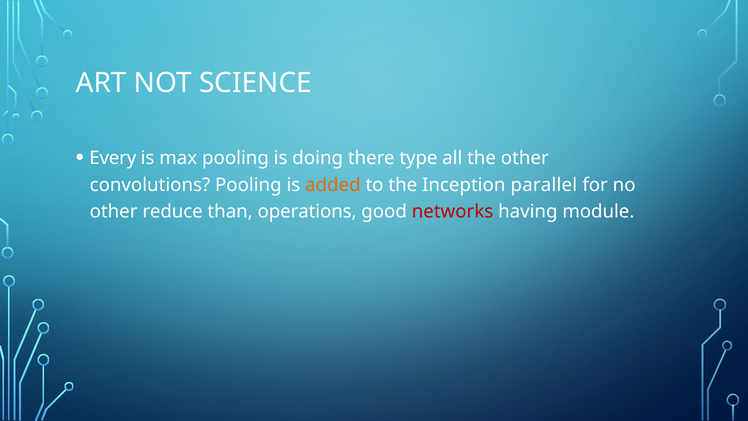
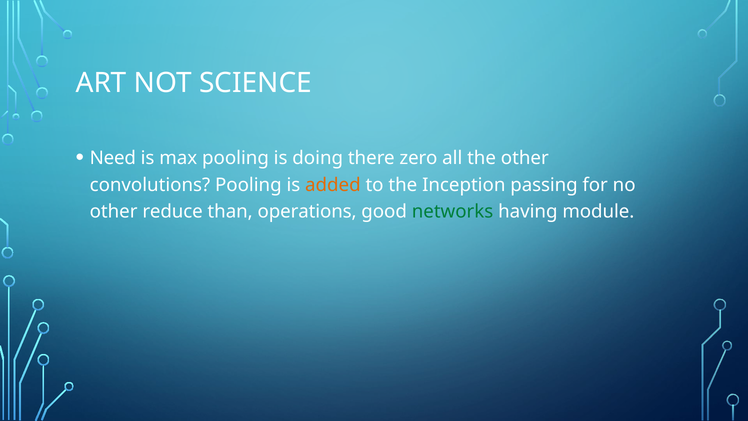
Every: Every -> Need
type: type -> zero
parallel: parallel -> passing
networks colour: red -> green
